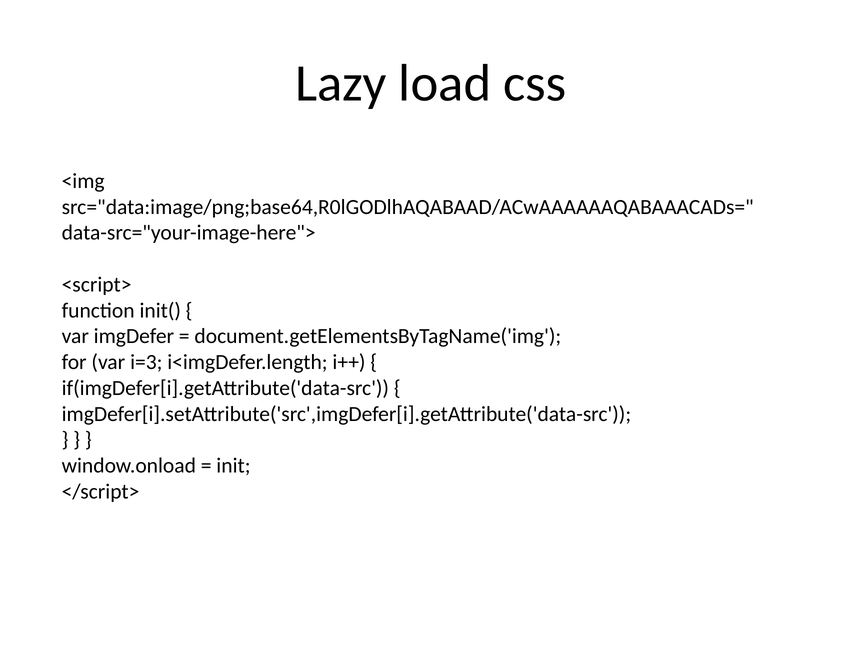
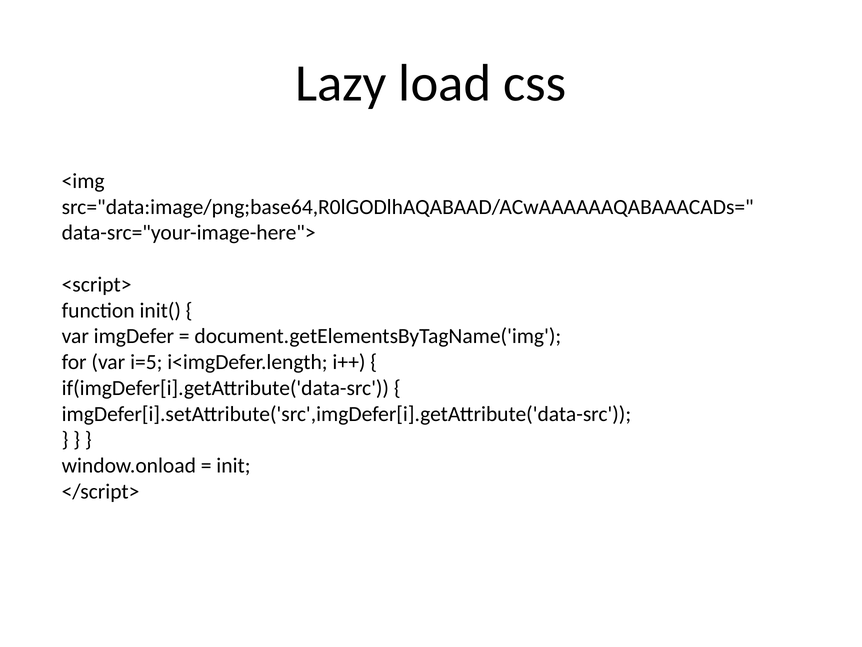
i=3: i=3 -> i=5
